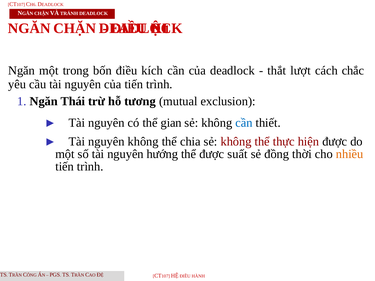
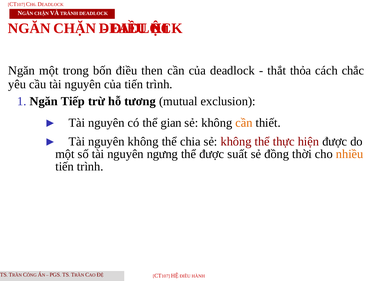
kích: kích -> then
lượt: lượt -> thỏa
Thái: Thái -> Tiếp
cần at (244, 123) colour: blue -> orange
hướng: hướng -> ngưng
